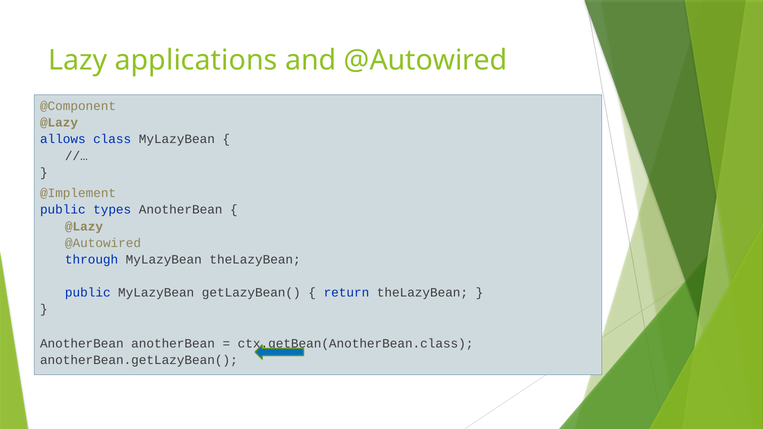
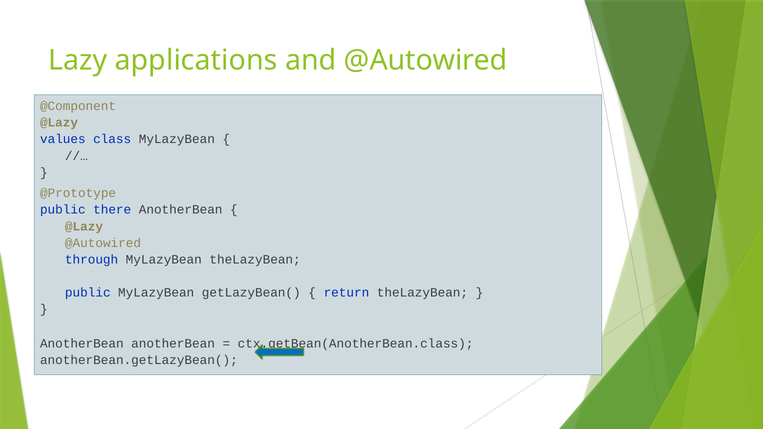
allows: allows -> values
@Implement: @Implement -> @Prototype
types: types -> there
